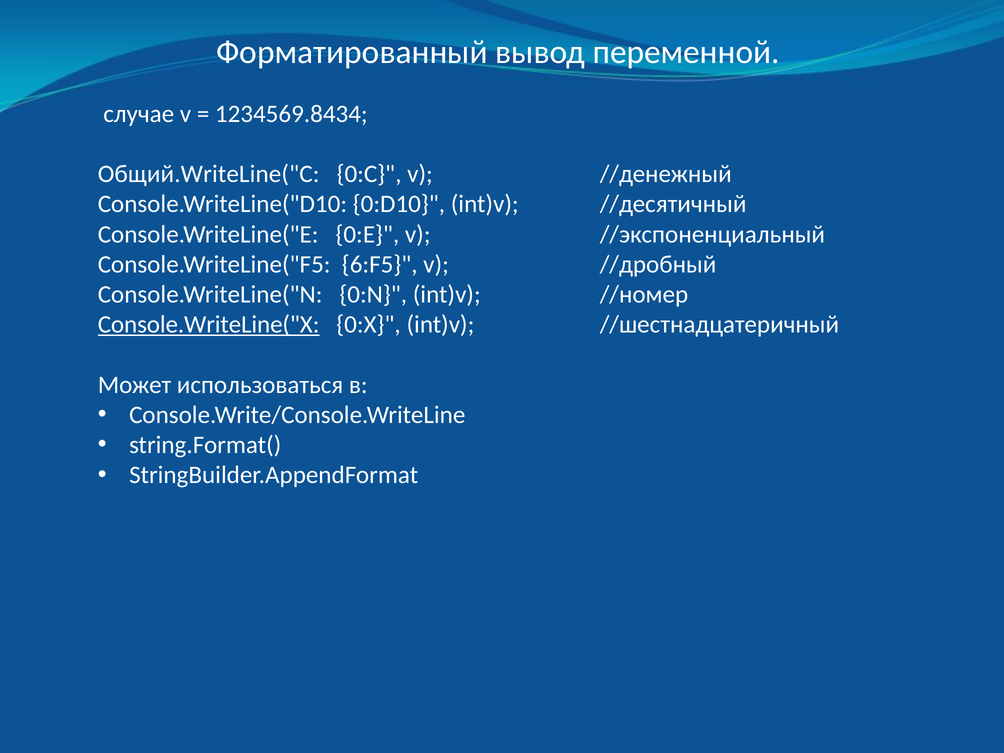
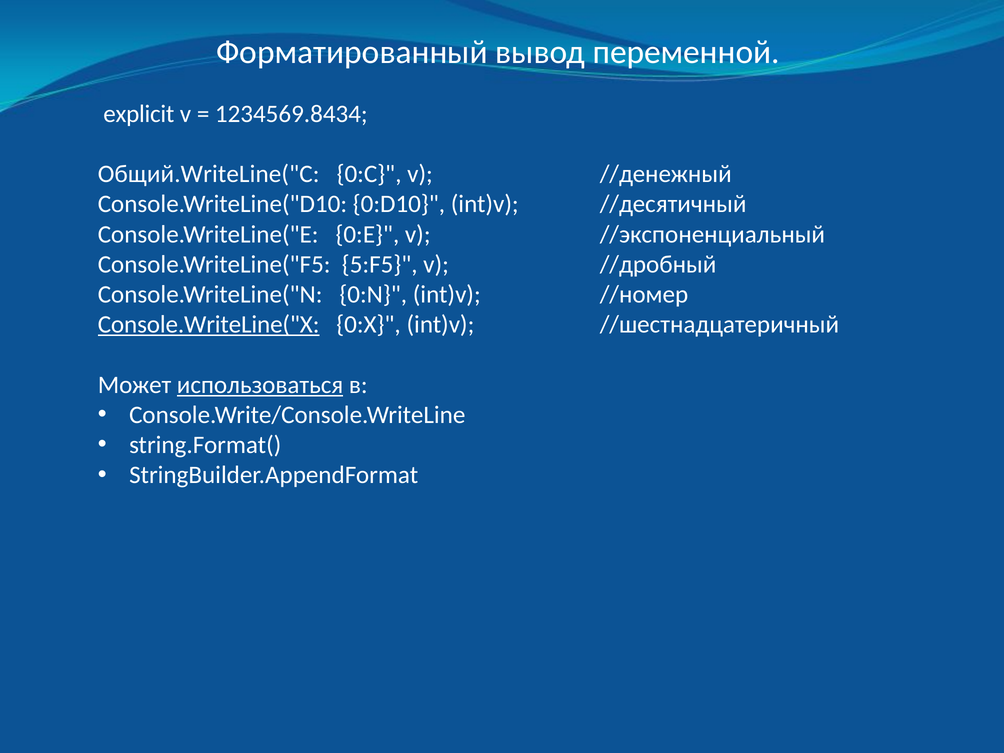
случае: случае -> explicit
6:F5: 6:F5 -> 5:F5
использоваться underline: none -> present
